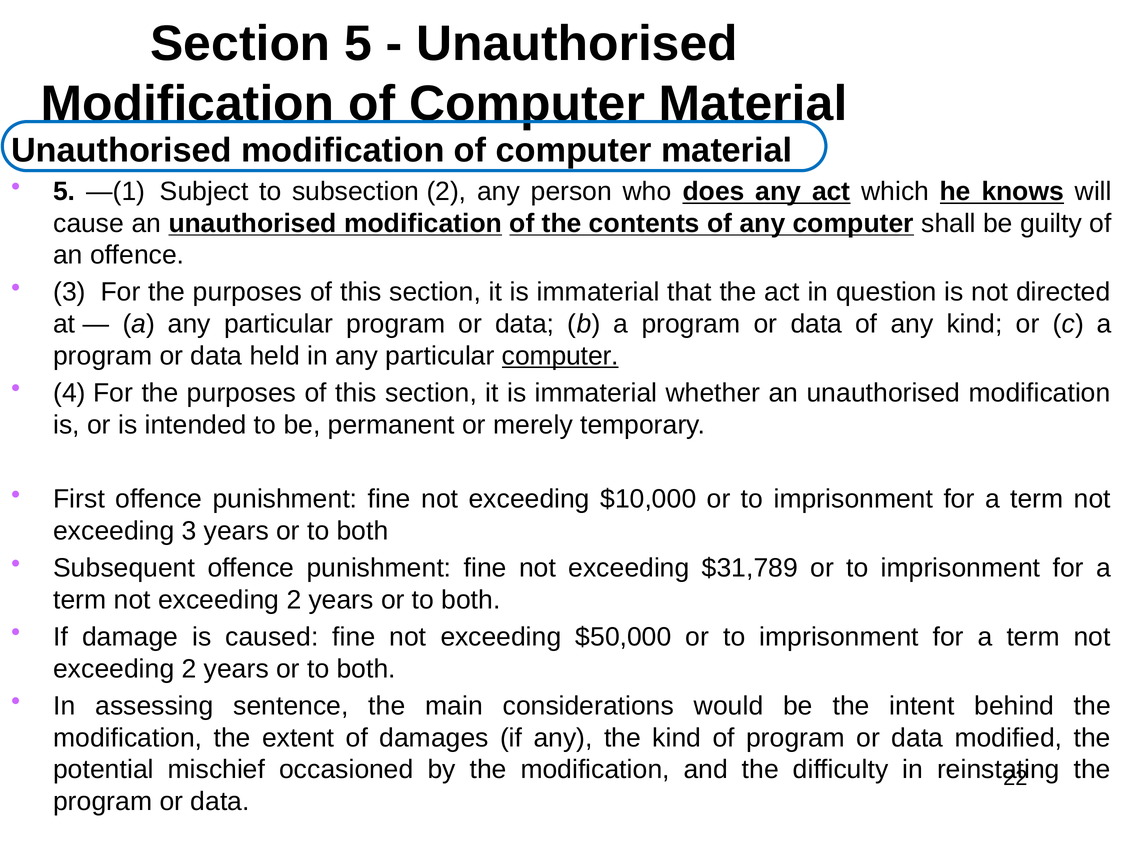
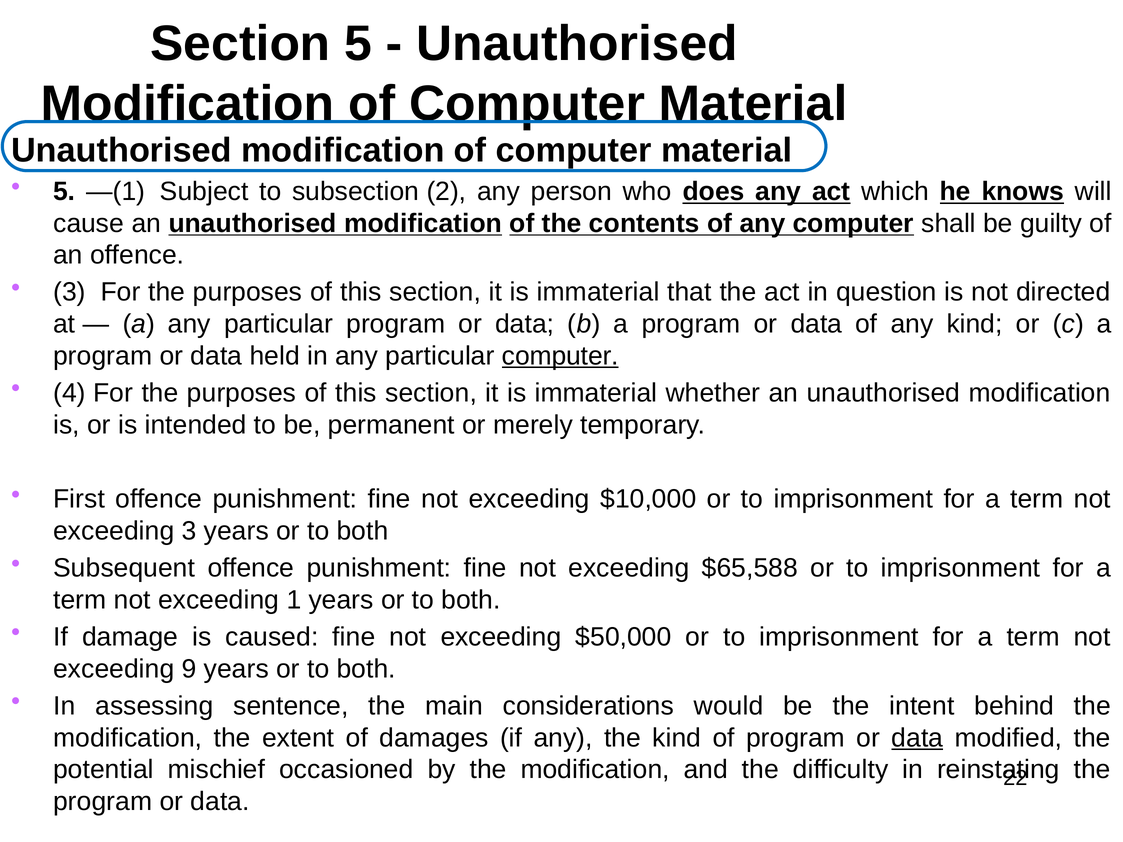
$31,789: $31,789 -> $65,588
2 at (294, 600): 2 -> 1
2 at (189, 669): 2 -> 9
data at (917, 738) underline: none -> present
